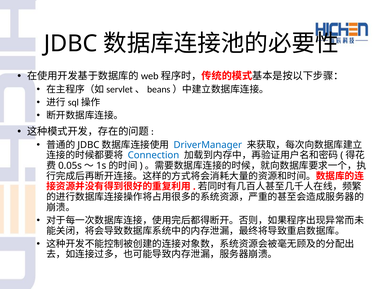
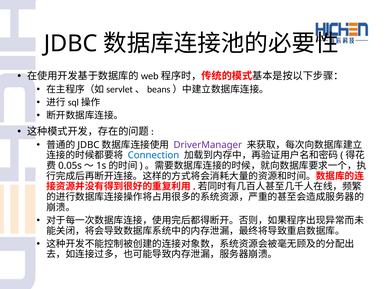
DriverManager colour: blue -> purple
